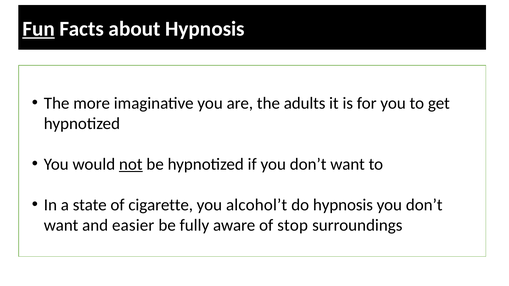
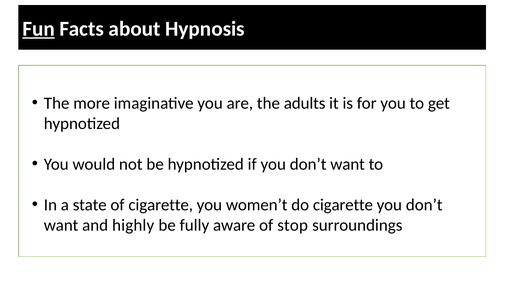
not underline: present -> none
alcohol’t: alcohol’t -> women’t
do hypnosis: hypnosis -> cigarette
easier: easier -> highly
